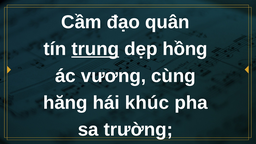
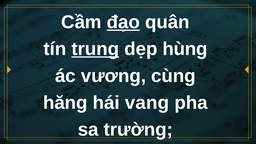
đạo underline: none -> present
hồng: hồng -> hùng
khúc: khúc -> vang
